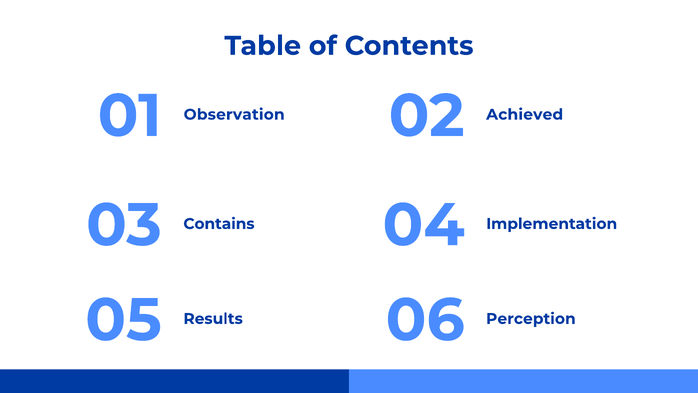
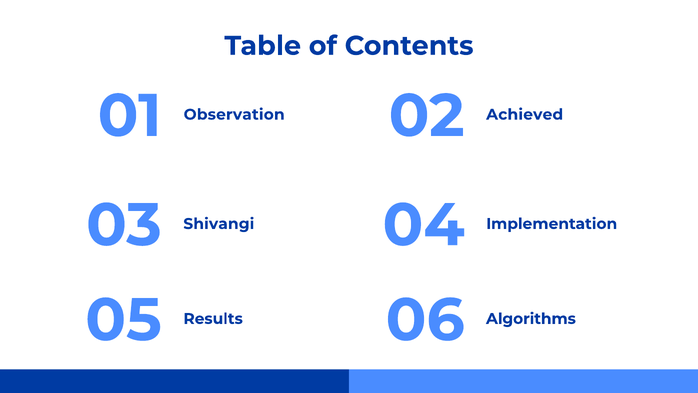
Contains: Contains -> Shivangi
Perception: Perception -> Algorithms
